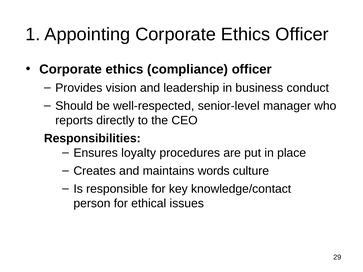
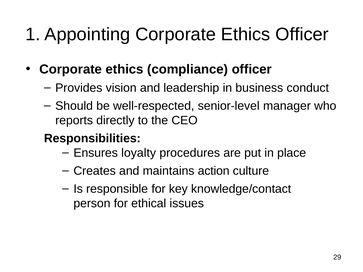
words: words -> action
